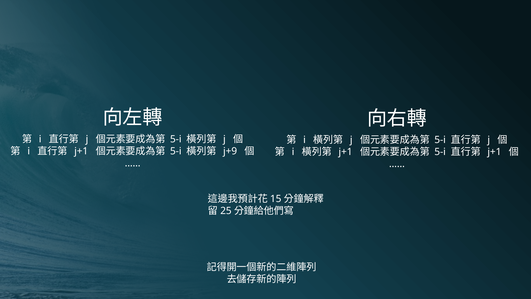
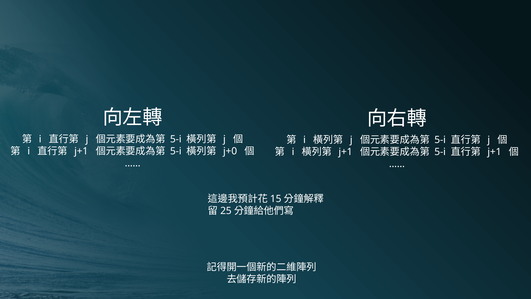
j+9: j+9 -> j+0
